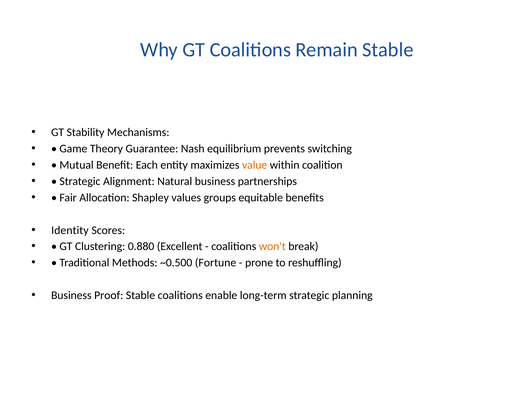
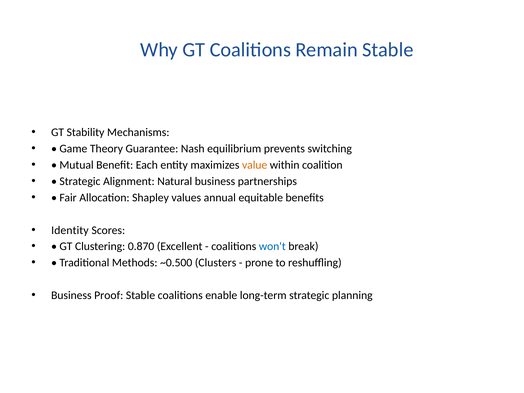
groups: groups -> annual
0.880: 0.880 -> 0.870
won't colour: orange -> blue
Fortune: Fortune -> Clusters
